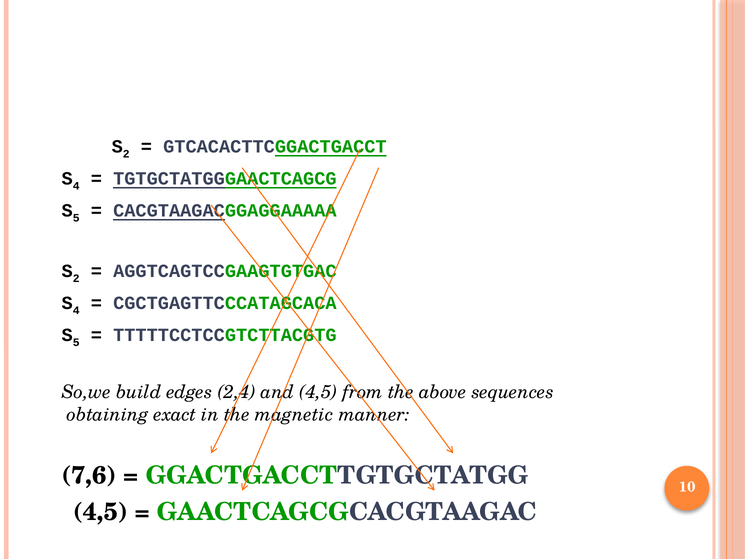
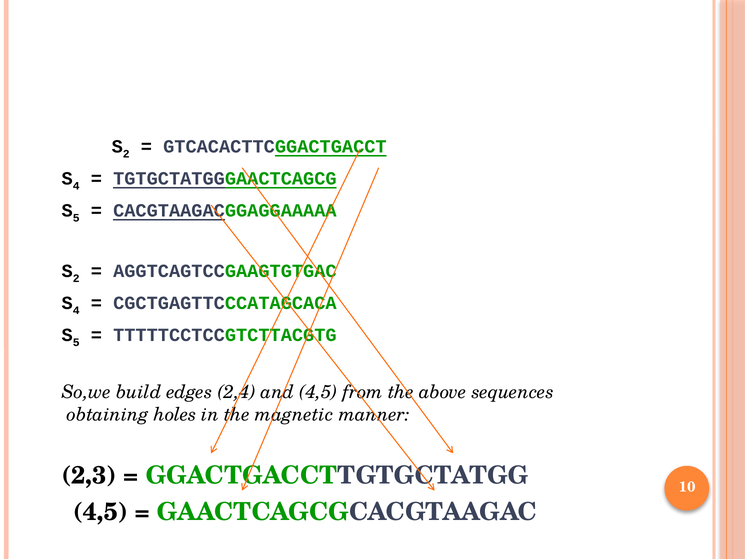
exact: exact -> holes
7,6: 7,6 -> 2,3
